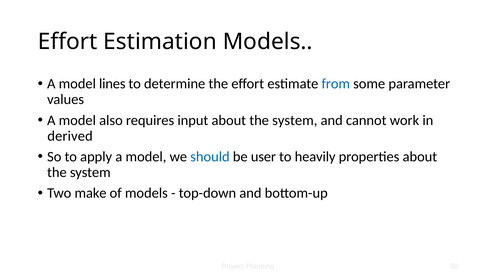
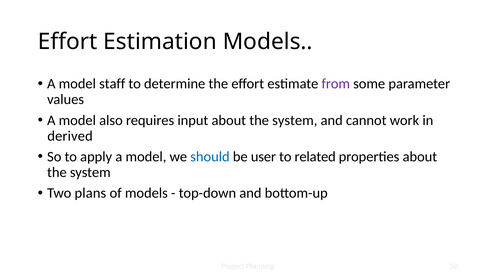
lines: lines -> staff
from colour: blue -> purple
heavily: heavily -> related
make: make -> plans
